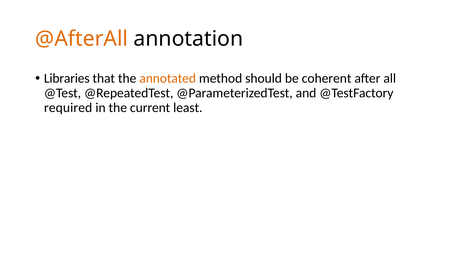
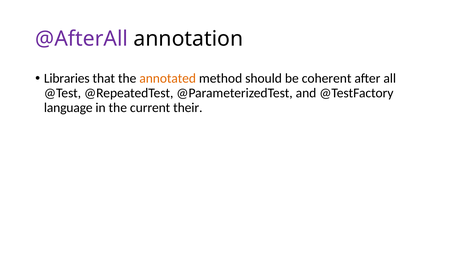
@AfterAll colour: orange -> purple
required: required -> language
least: least -> their
